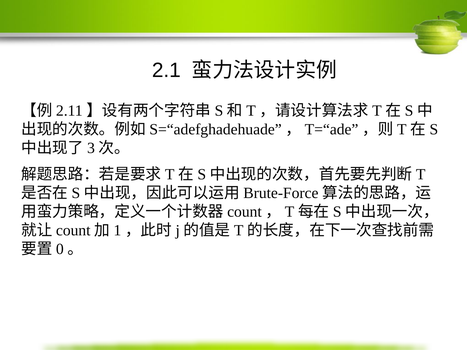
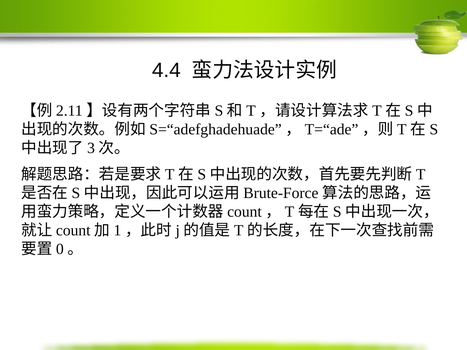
2.1: 2.1 -> 4.4
